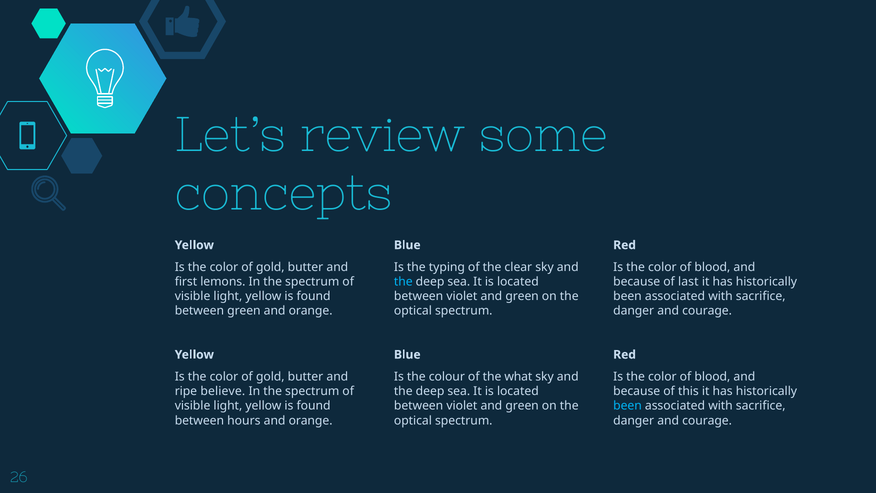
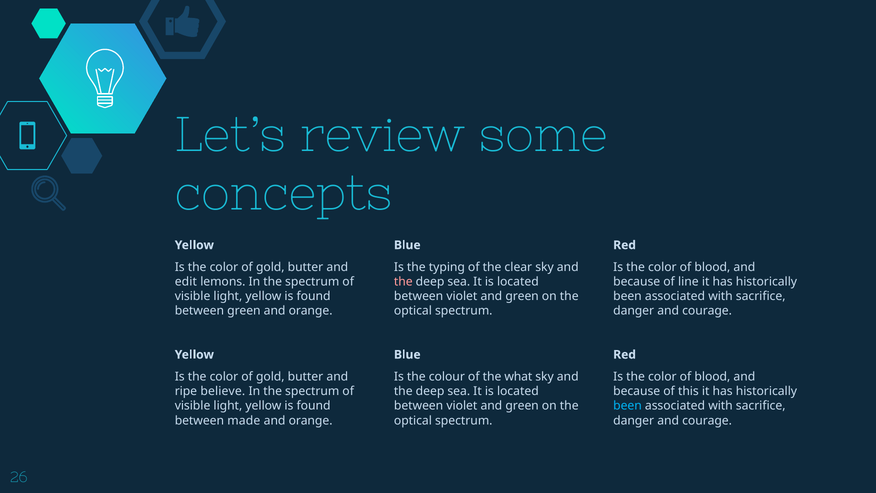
first: first -> edit
the at (403, 282) colour: light blue -> pink
last: last -> line
hours: hours -> made
